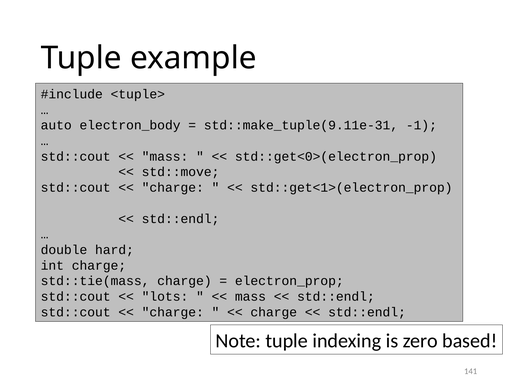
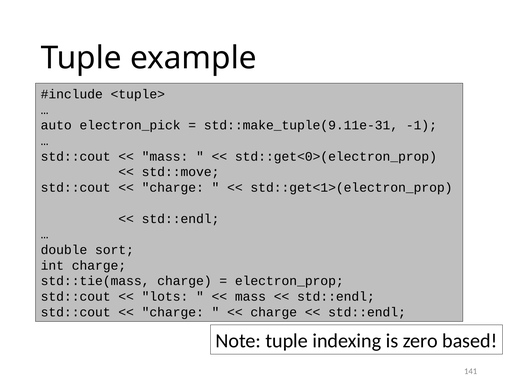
electron_body: electron_body -> electron_pick
hard: hard -> sort
